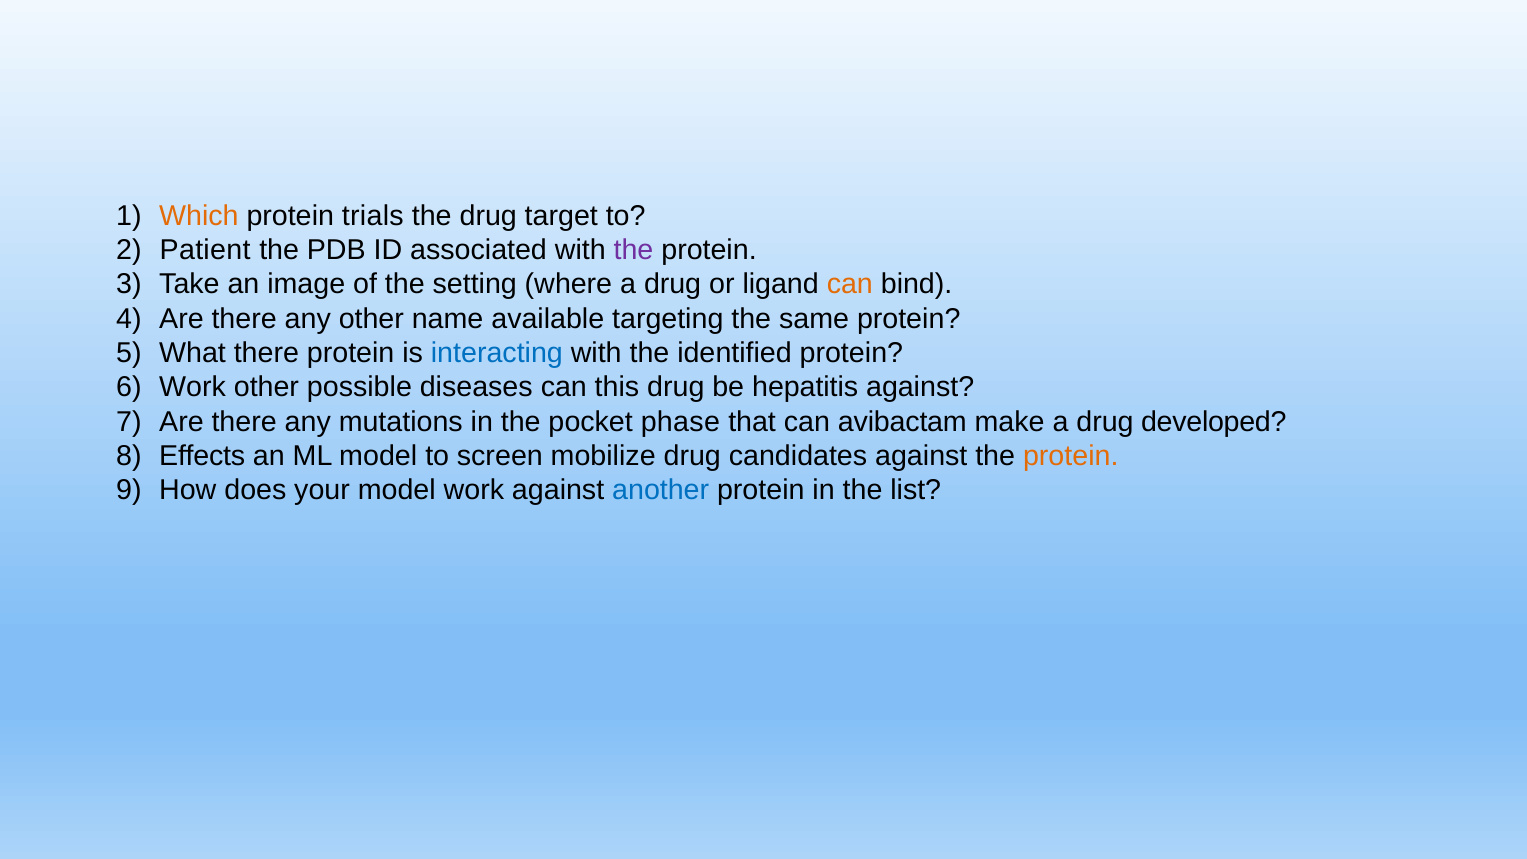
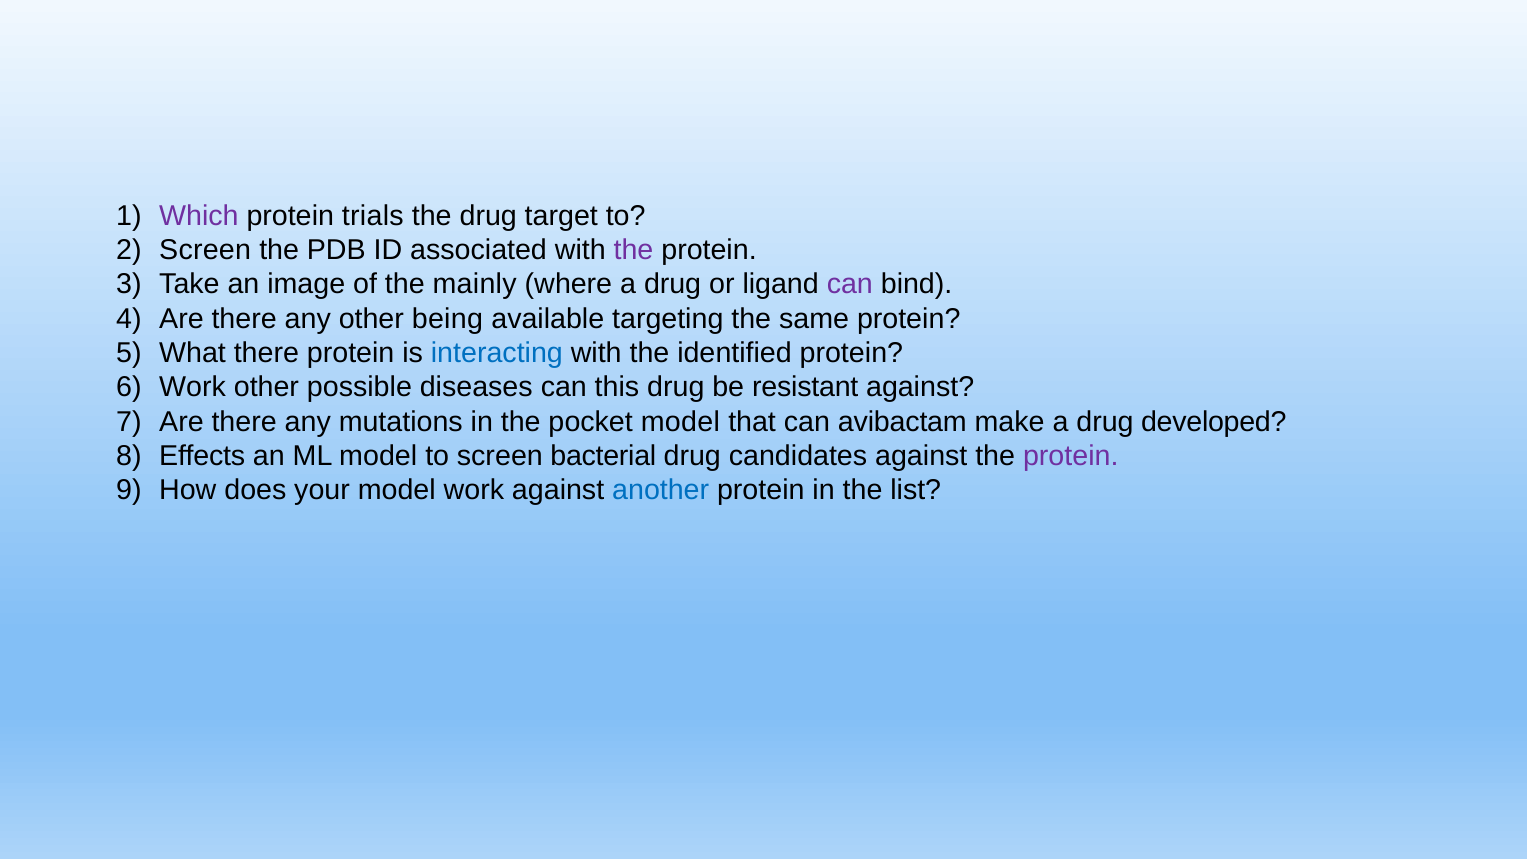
Which colour: orange -> purple
Patient at (205, 250): Patient -> Screen
setting: setting -> mainly
can at (850, 284) colour: orange -> purple
name: name -> being
hepatitis: hepatitis -> resistant
pocket phase: phase -> model
mobilize: mobilize -> bacterial
protein at (1071, 456) colour: orange -> purple
